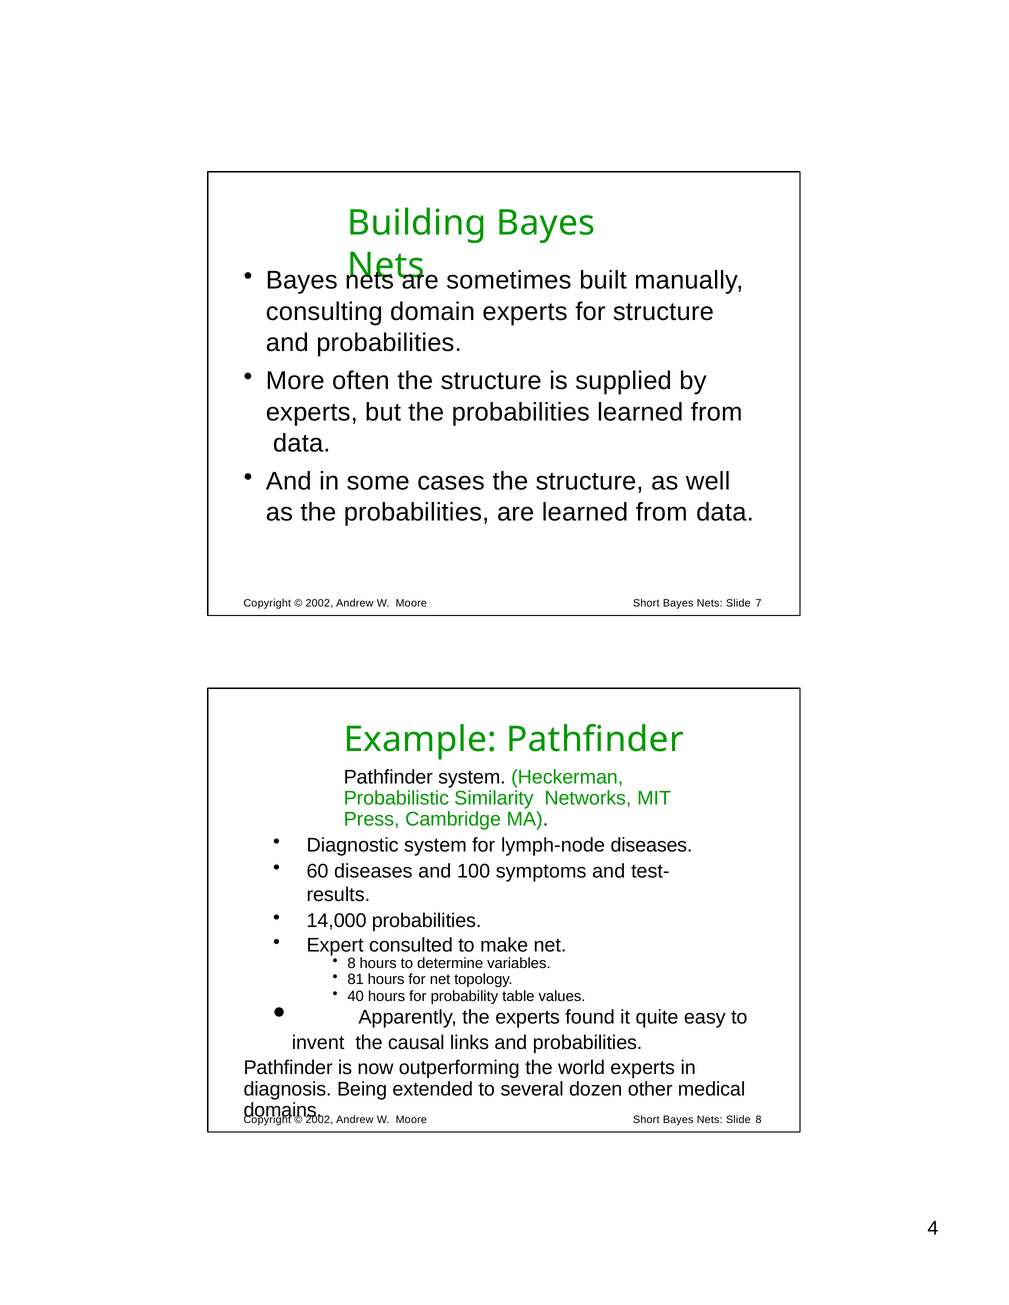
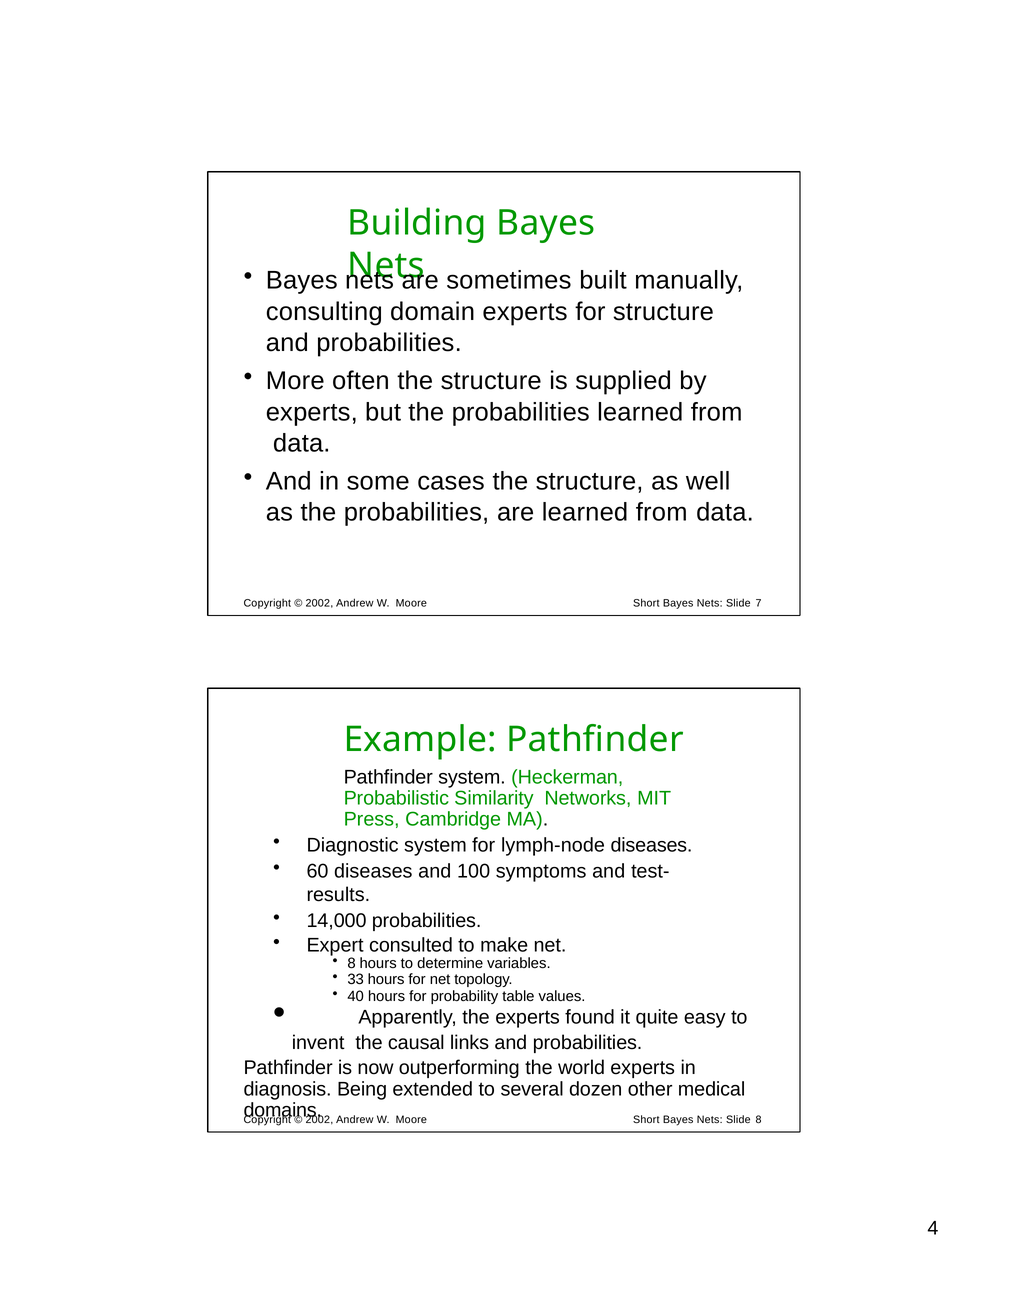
81: 81 -> 33
